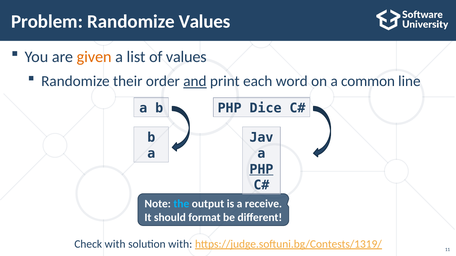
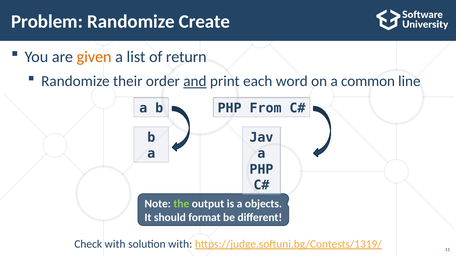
Randomize Values: Values -> Create
of values: values -> return
Dice: Dice -> From
PHP at (261, 170) underline: present -> none
the colour: light blue -> light green
receive: receive -> objects
